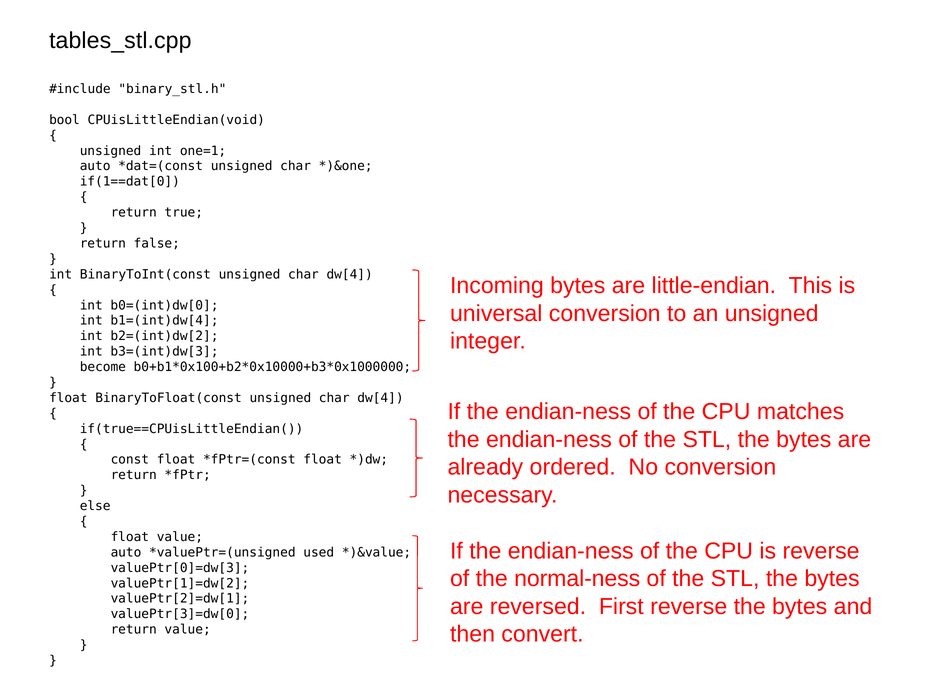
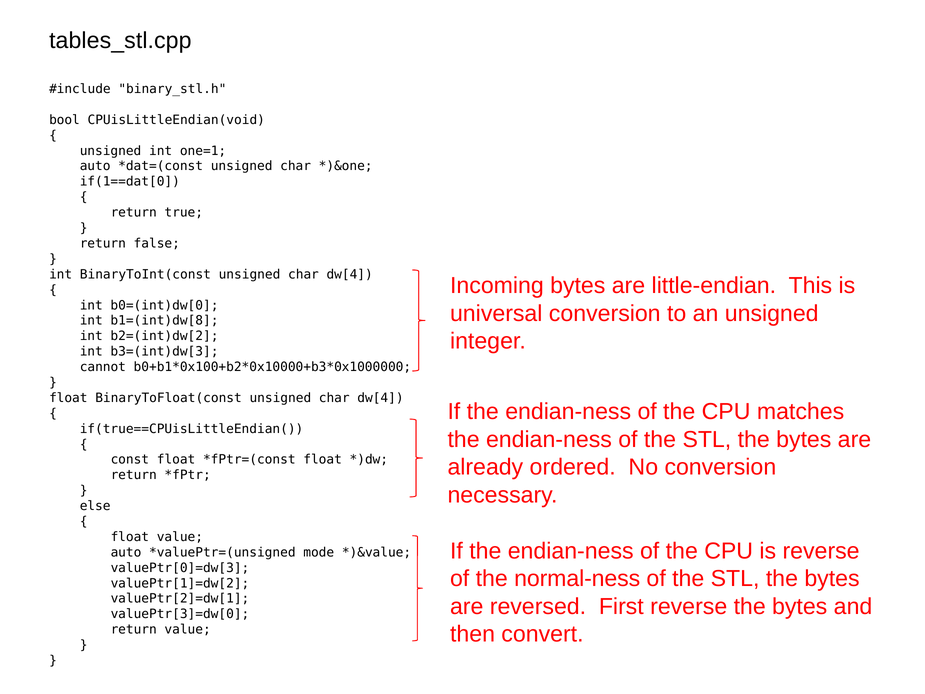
b1=(int)dw[4: b1=(int)dw[4 -> b1=(int)dw[8
become: become -> cannot
used: used -> mode
